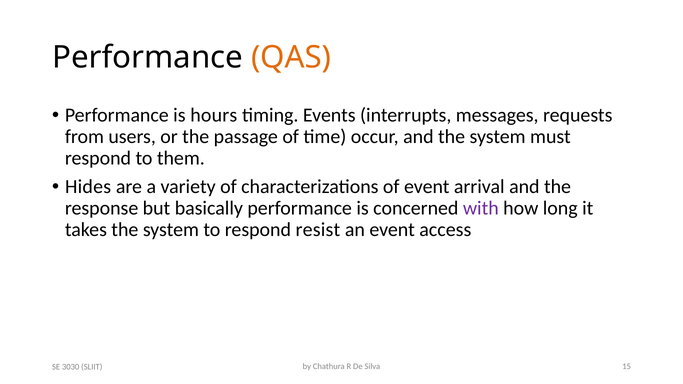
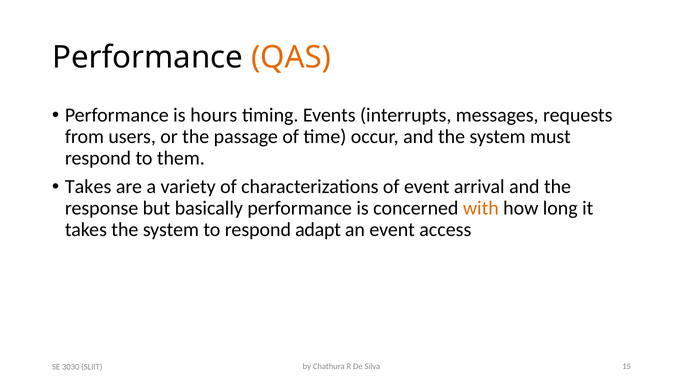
Hides at (88, 187): Hides -> Takes
with colour: purple -> orange
resist: resist -> adapt
